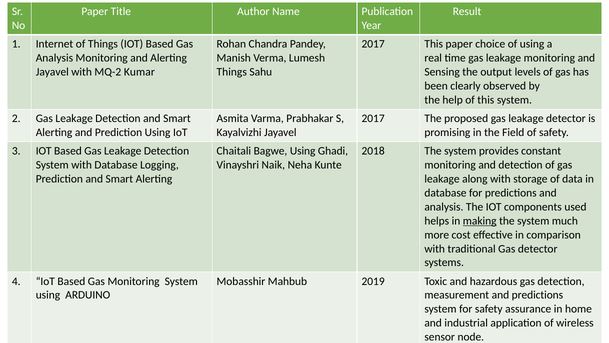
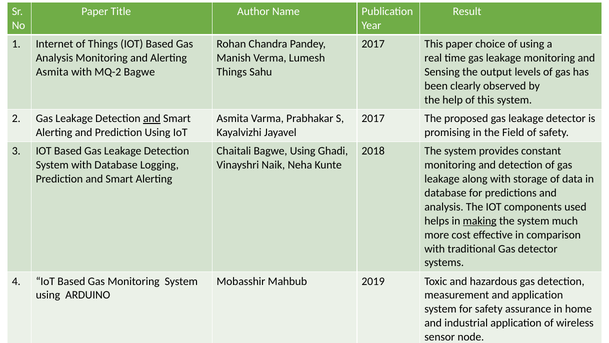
Jayavel at (52, 72): Jayavel -> Asmita
MQ-2 Kumar: Kumar -> Bagwe
and at (152, 118) underline: none -> present
and predictions: predictions -> application
